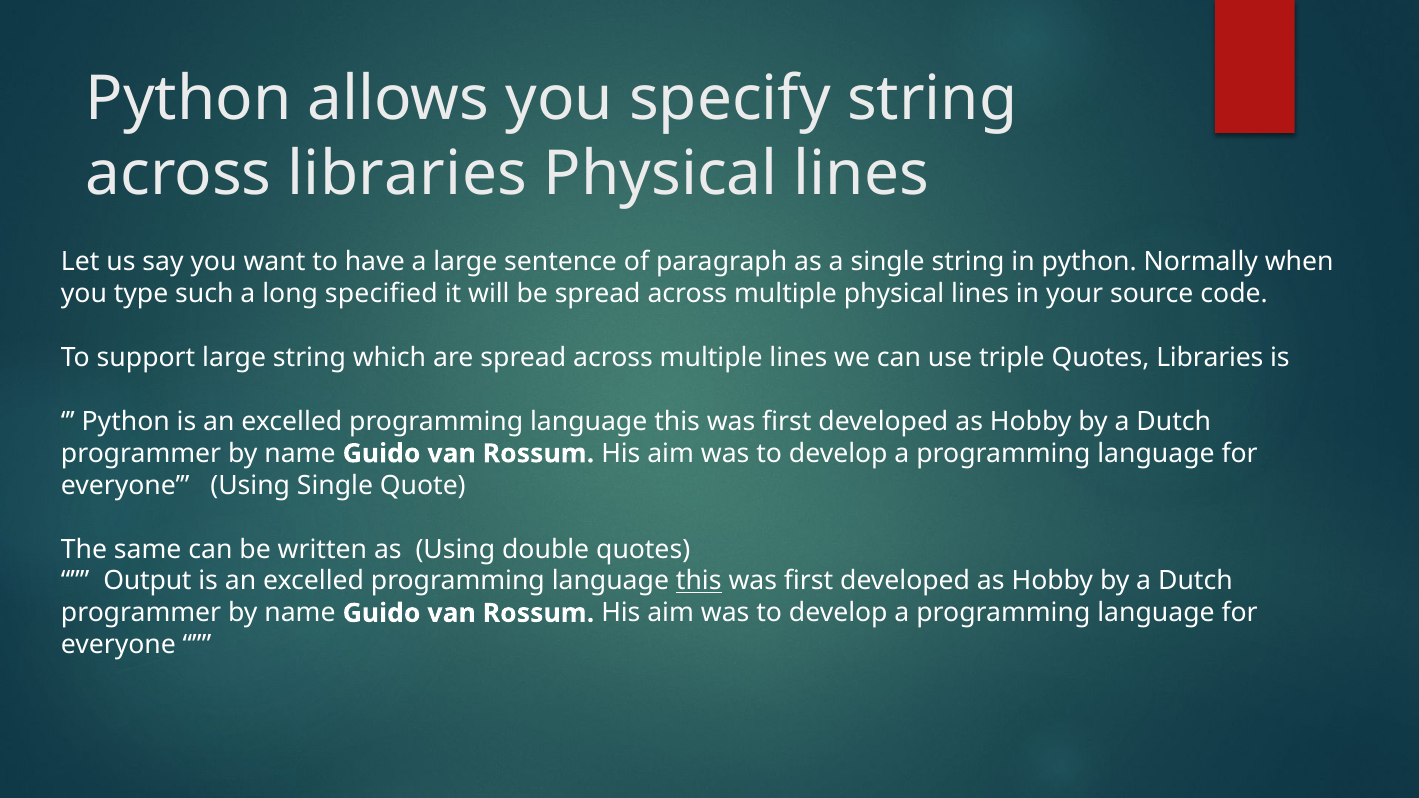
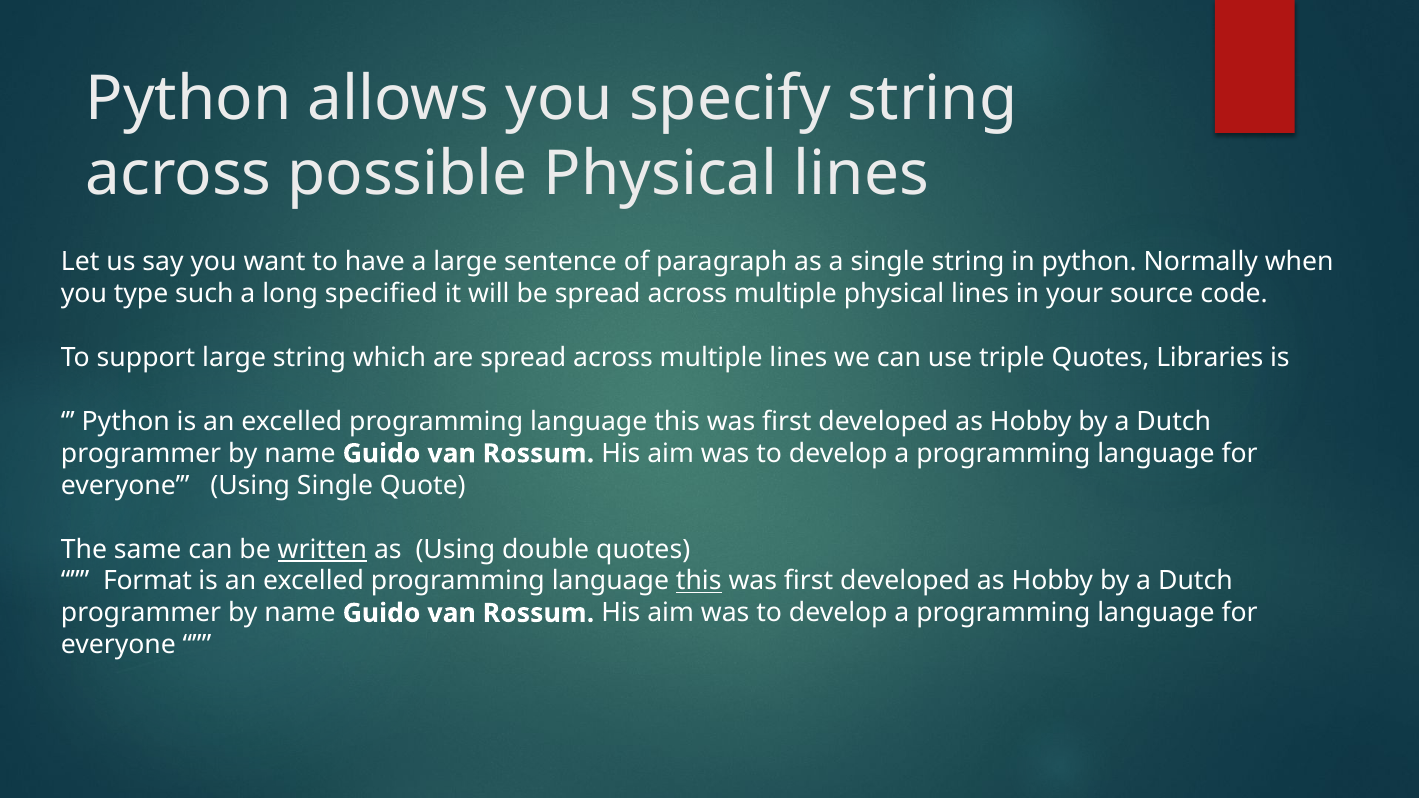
across libraries: libraries -> possible
written underline: none -> present
Output: Output -> Format
